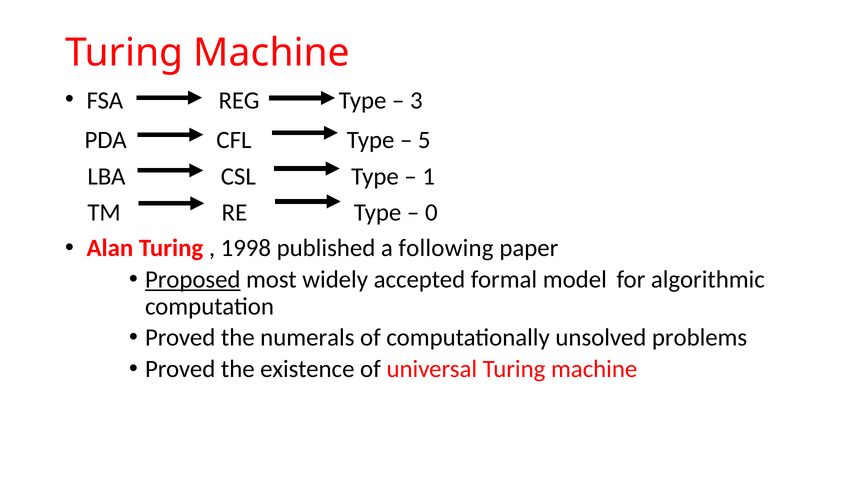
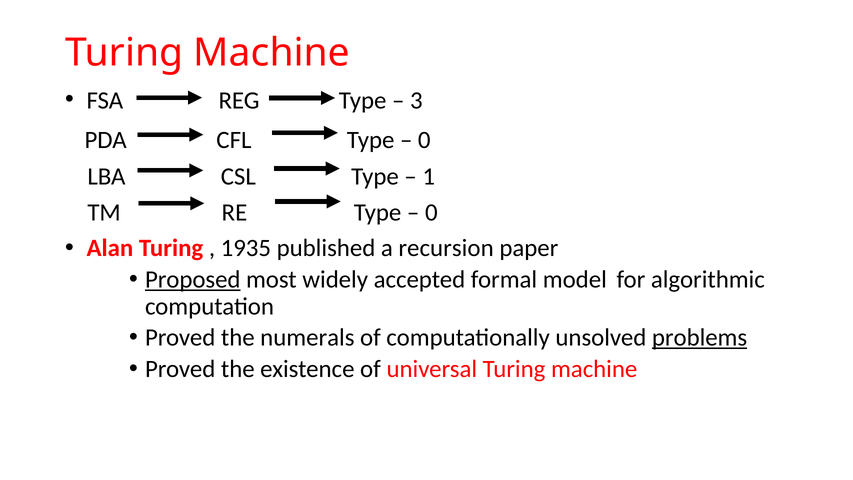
5 at (424, 140): 5 -> 0
1998: 1998 -> 1935
following: following -> recursion
problems underline: none -> present
